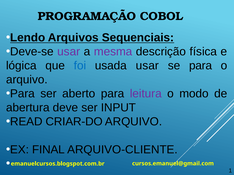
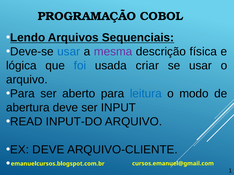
usar at (69, 52) colour: purple -> blue
usada usar: usar -> criar
se para: para -> usar
leitura colour: purple -> blue
CRIAR-DO: CRIAR-DO -> INPUT-DO
EX FINAL: FINAL -> DEVE
